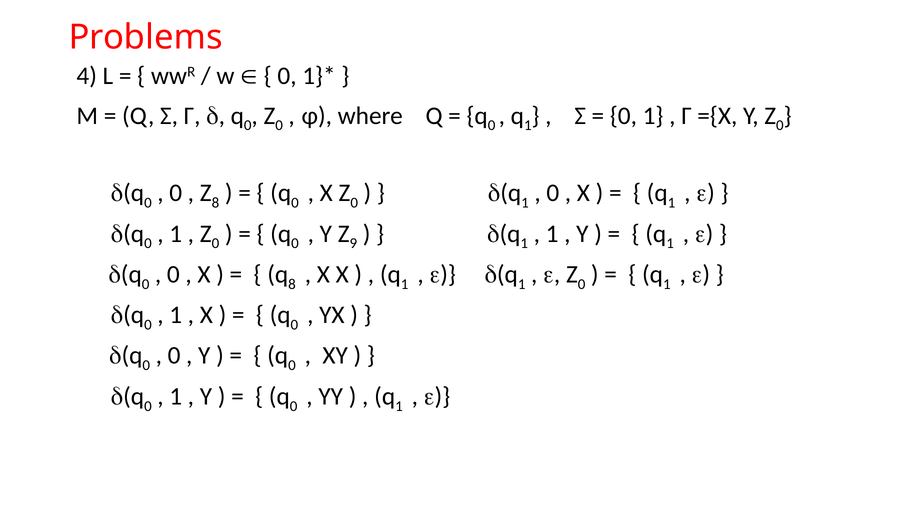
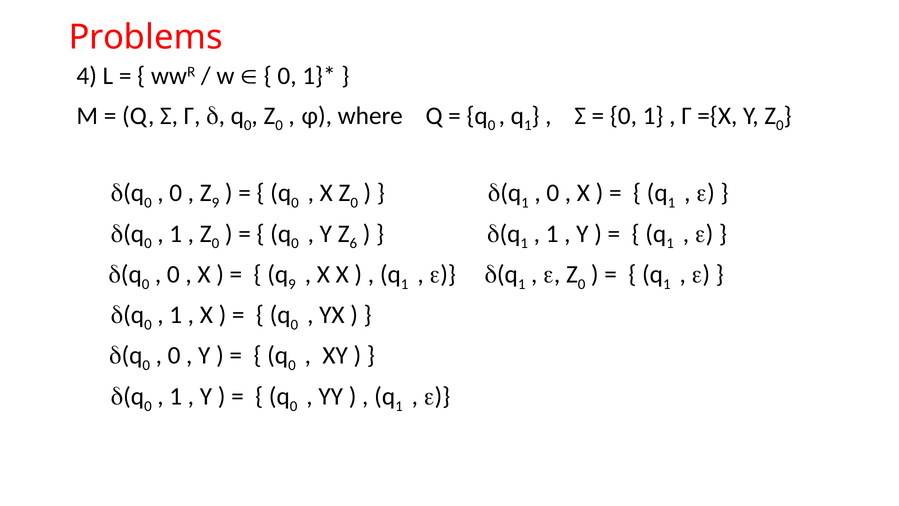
8 at (215, 203): 8 -> 9
9: 9 -> 6
q 8: 8 -> 9
